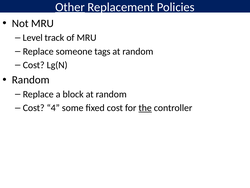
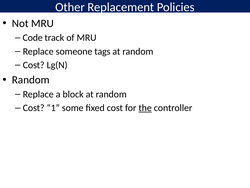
Other underline: present -> none
Level: Level -> Code
4: 4 -> 1
